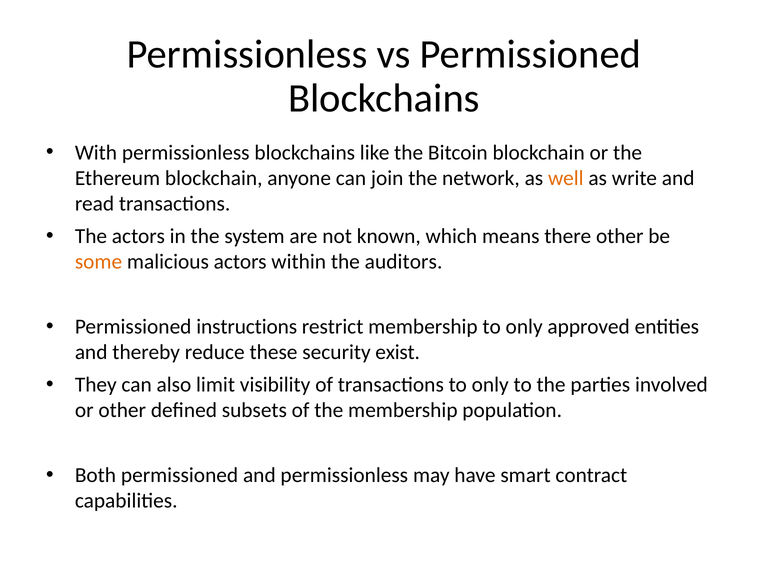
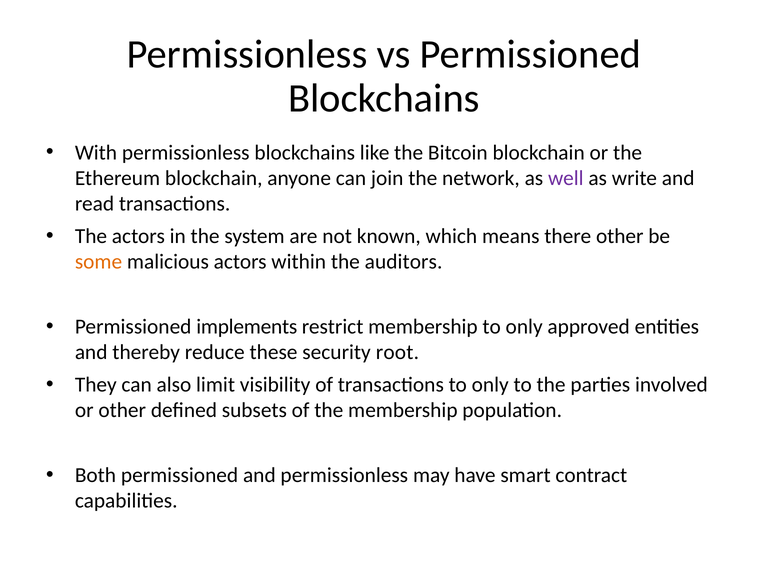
well colour: orange -> purple
instructions: instructions -> implements
exist: exist -> root
